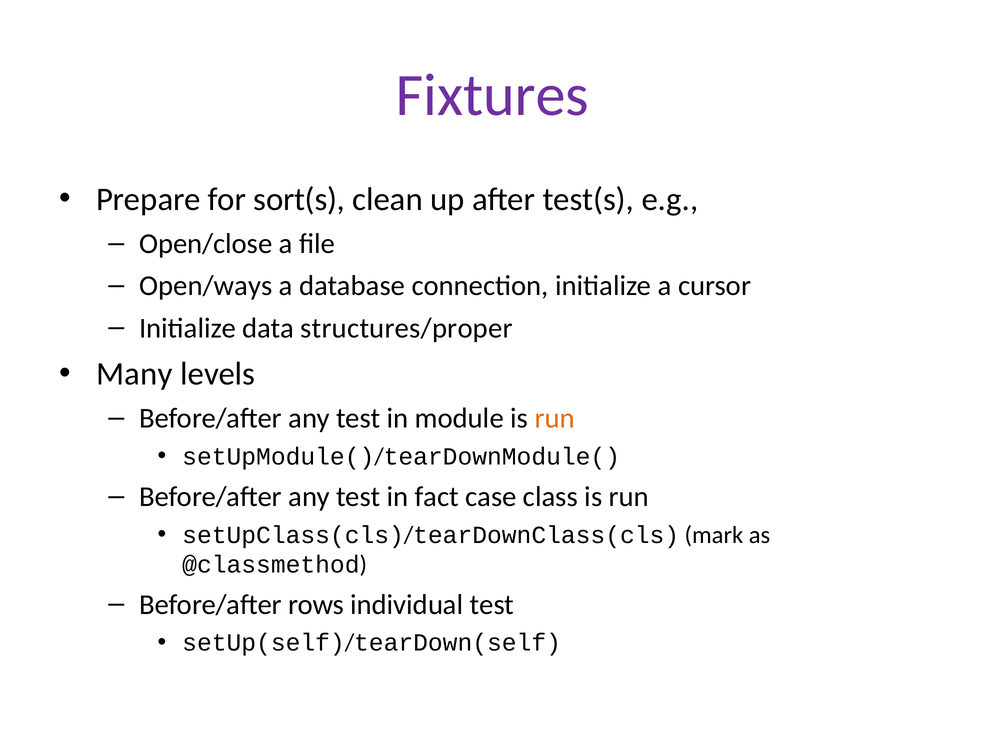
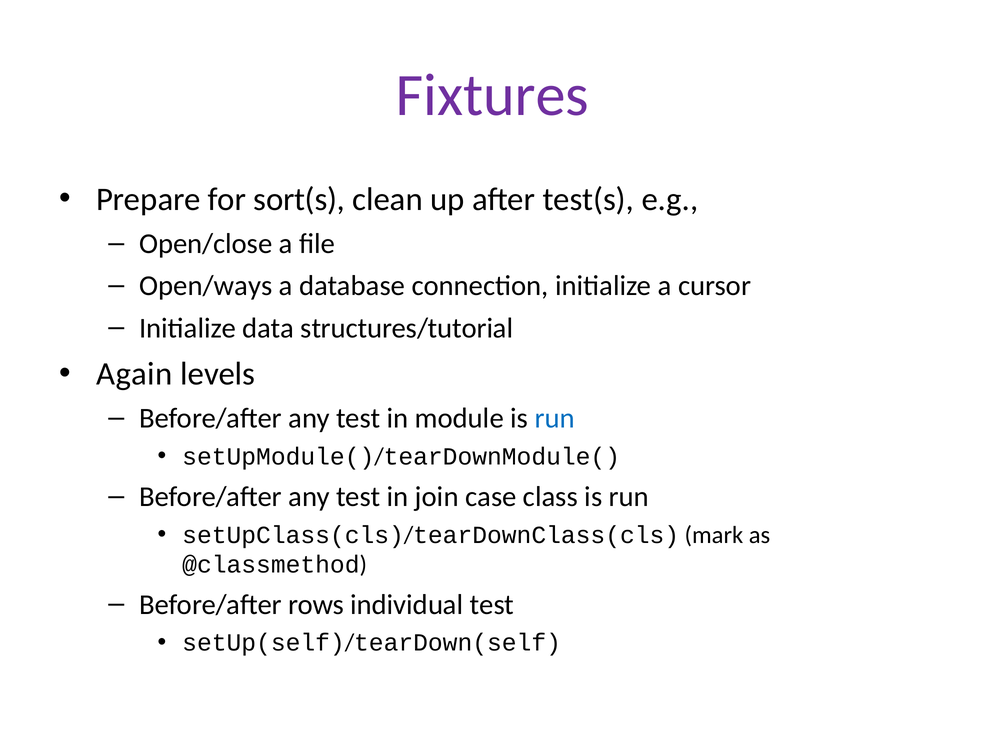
structures/proper: structures/proper -> structures/tutorial
Many: Many -> Again
run at (555, 418) colour: orange -> blue
fact: fact -> join
